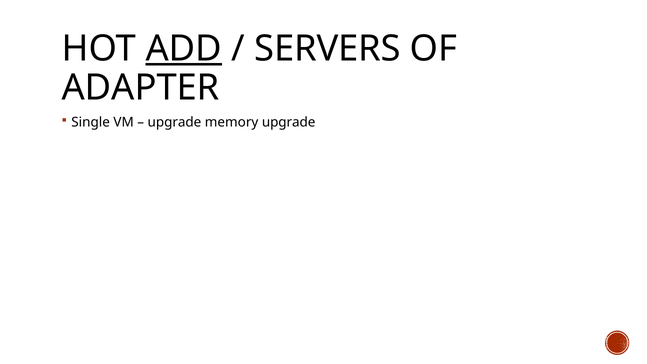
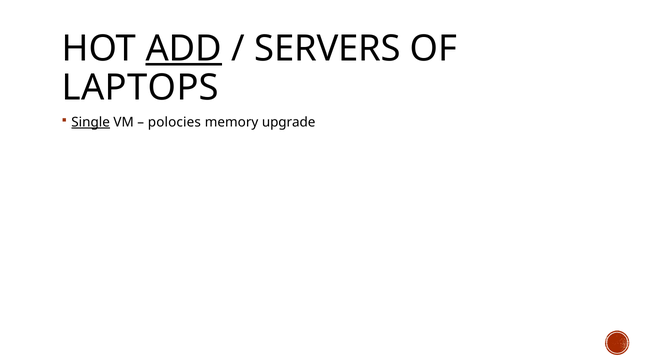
ADAPTER: ADAPTER -> LAPTOPS
Single underline: none -> present
upgrade at (174, 122): upgrade -> polocies
